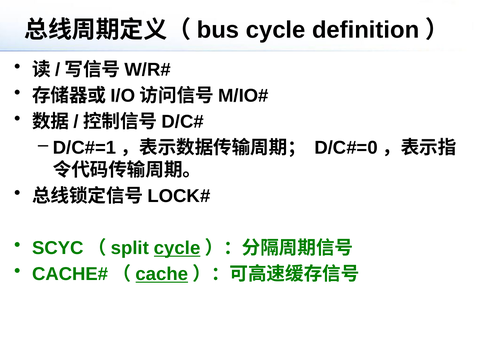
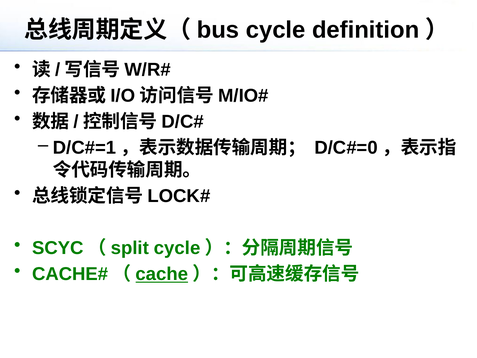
cycle at (177, 248) underline: present -> none
